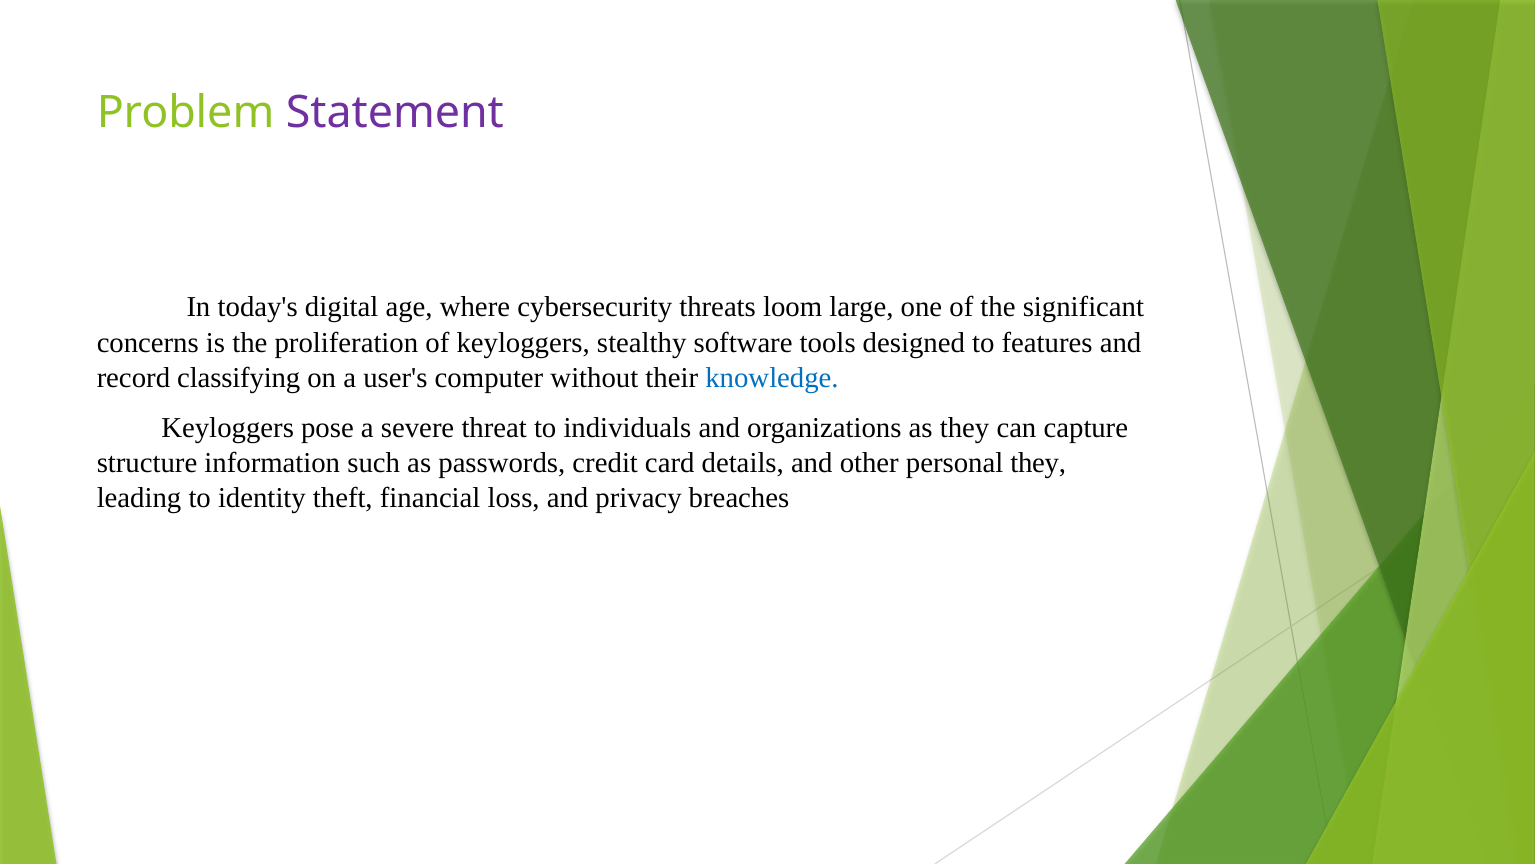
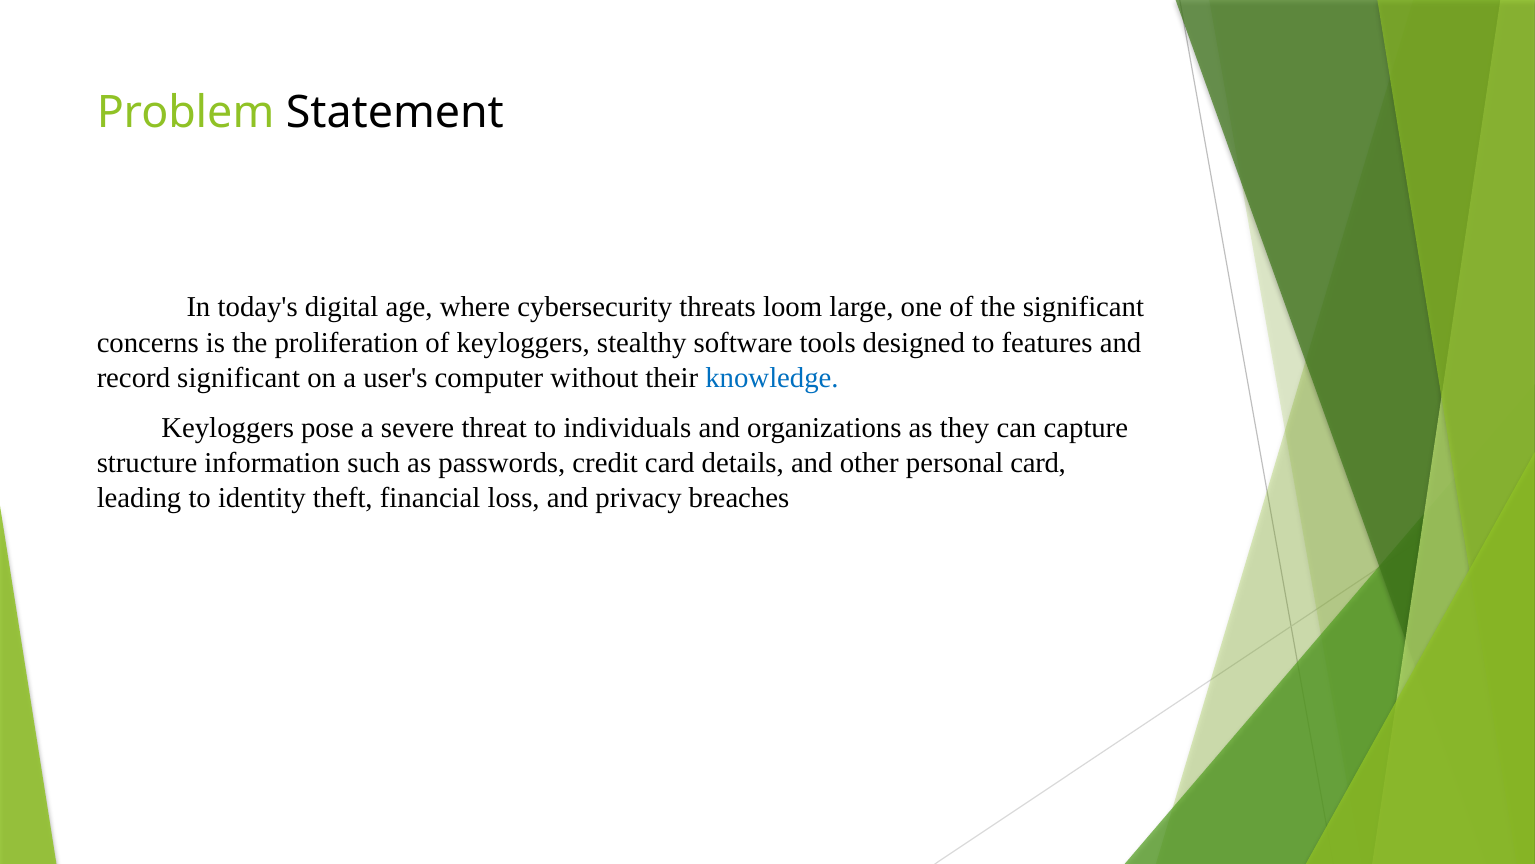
Statement colour: purple -> black
record classifying: classifying -> significant
personal they: they -> card
